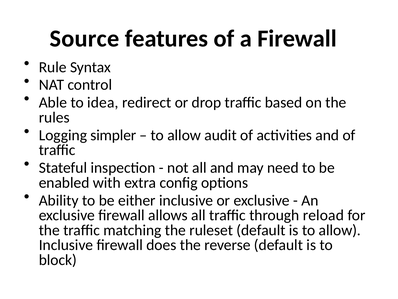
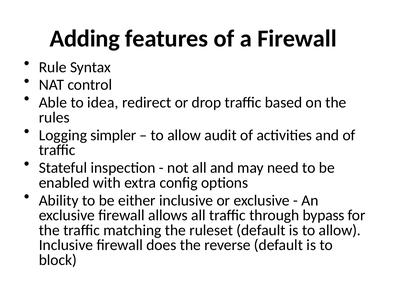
Source: Source -> Adding
reload: reload -> bypass
